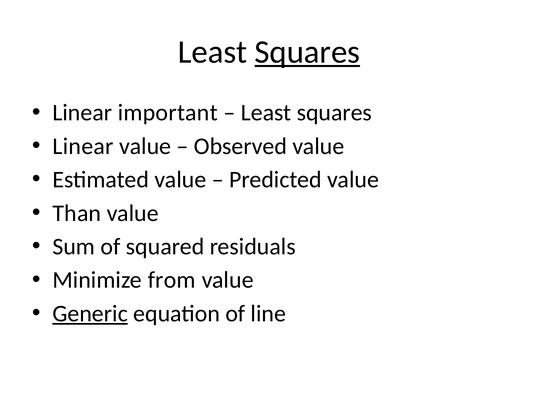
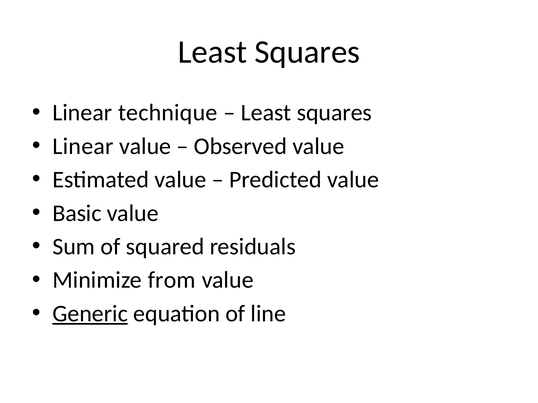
Squares at (307, 52) underline: present -> none
important: important -> technique
Than: Than -> Basic
